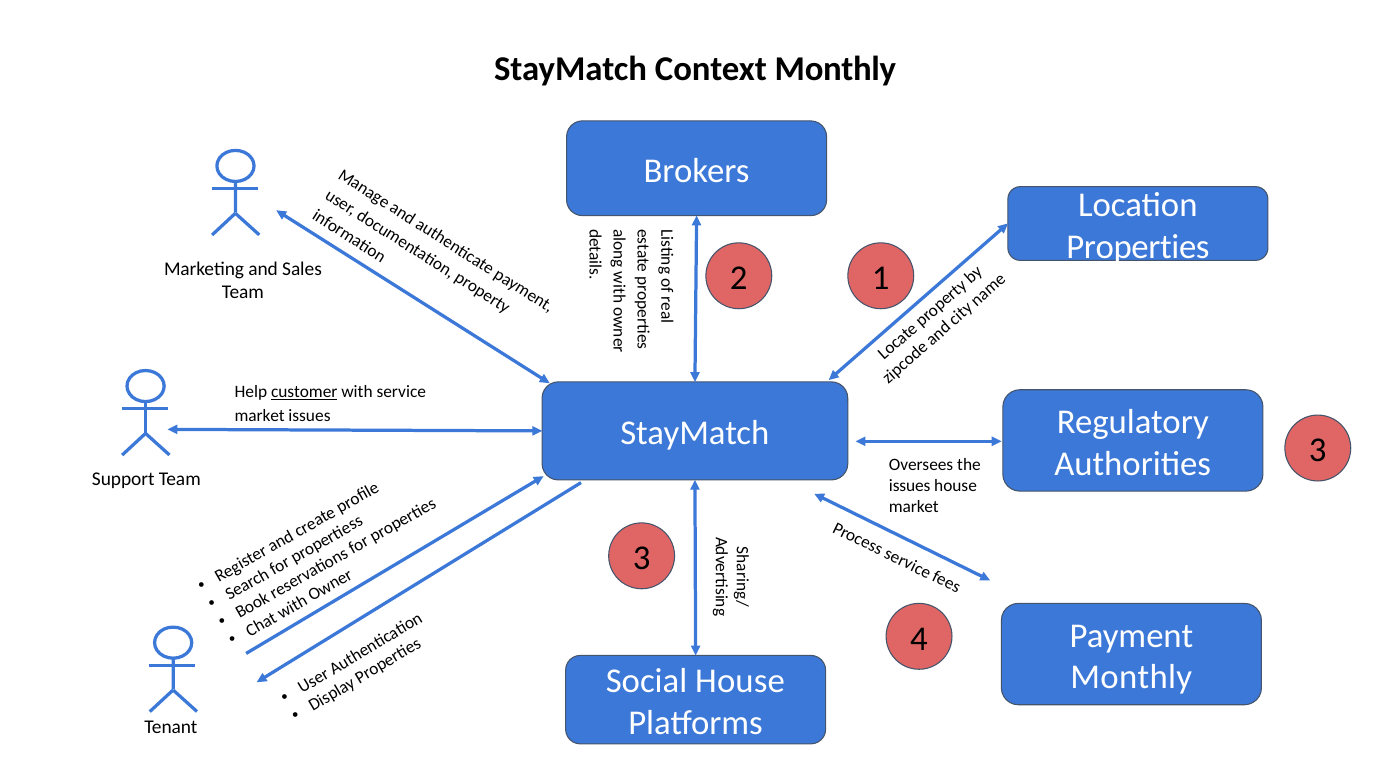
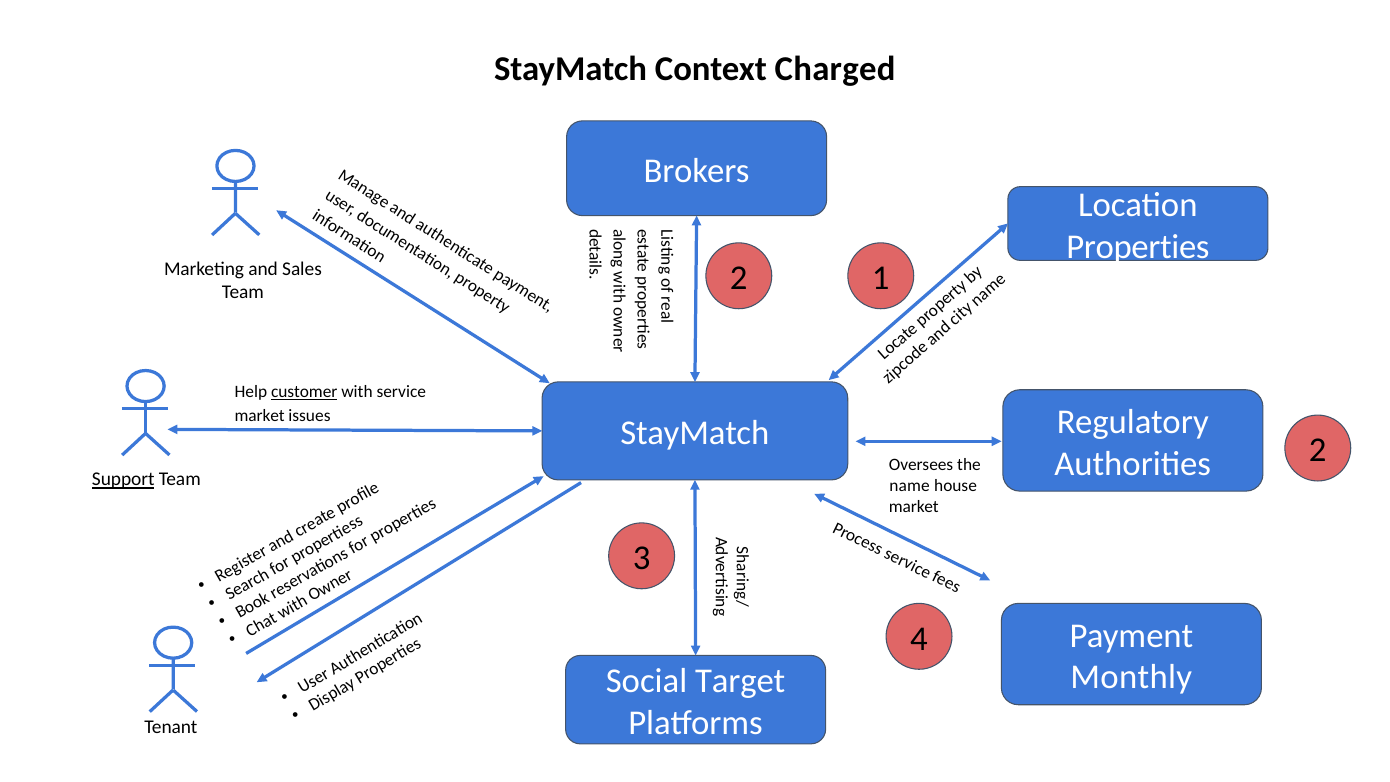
Context Monthly: Monthly -> Charged
Authorities 3: 3 -> 2
Support underline: none -> present
issues at (910, 486): issues -> name
Social House: House -> Target
